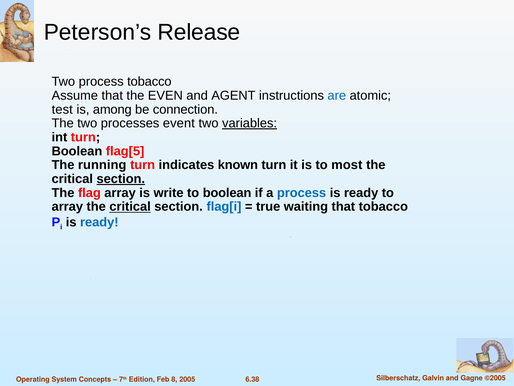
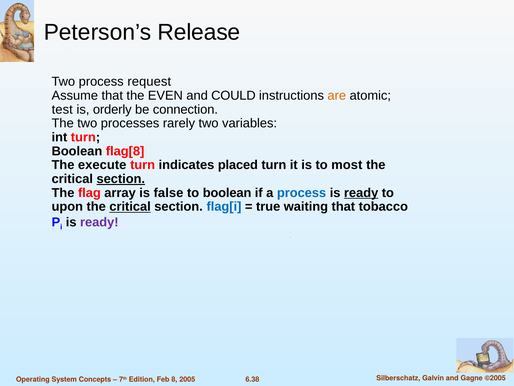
process tobacco: tobacco -> request
AGENT: AGENT -> COULD
are colour: blue -> orange
among: among -> orderly
event: event -> rarely
variables underline: present -> none
flag[5: flag[5 -> flag[8
running: running -> execute
known: known -> placed
write: write -> false
ready at (361, 193) underline: none -> present
array at (67, 206): array -> upon
ready at (99, 222) colour: blue -> purple
